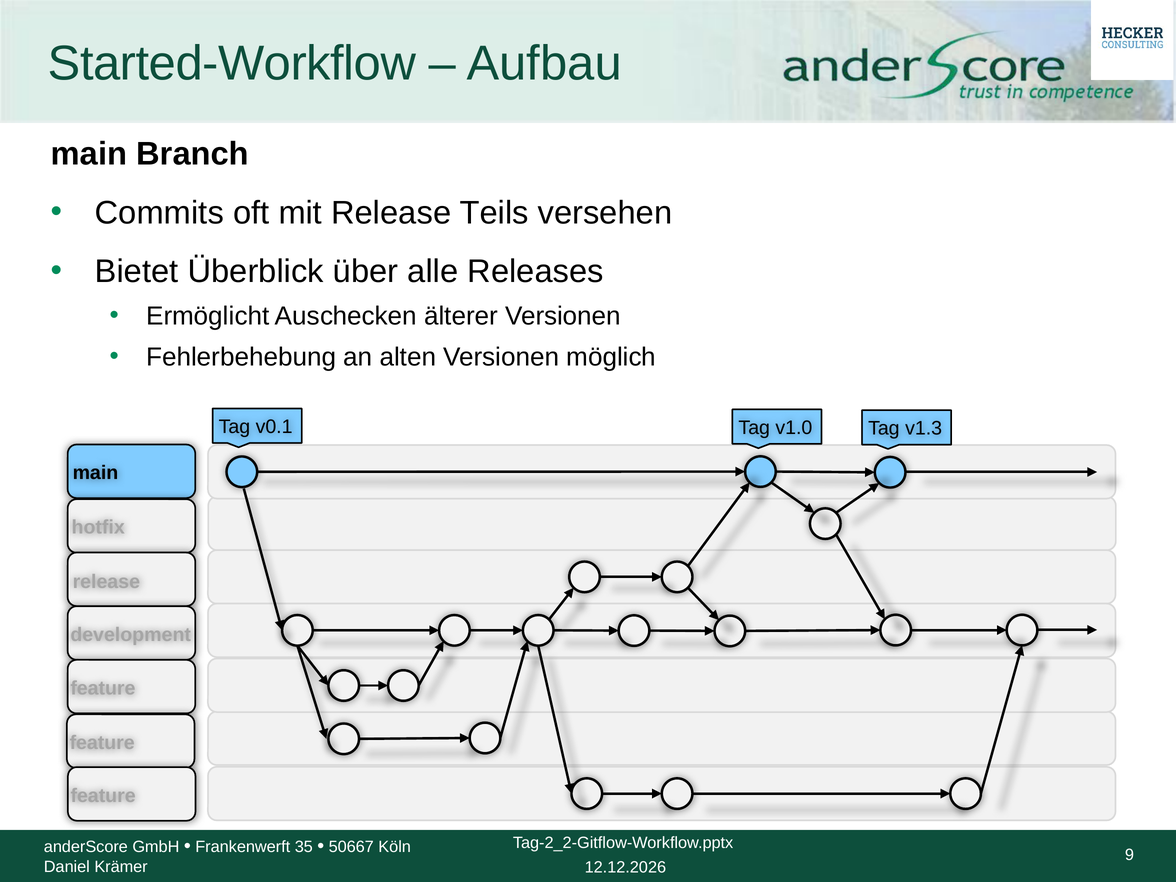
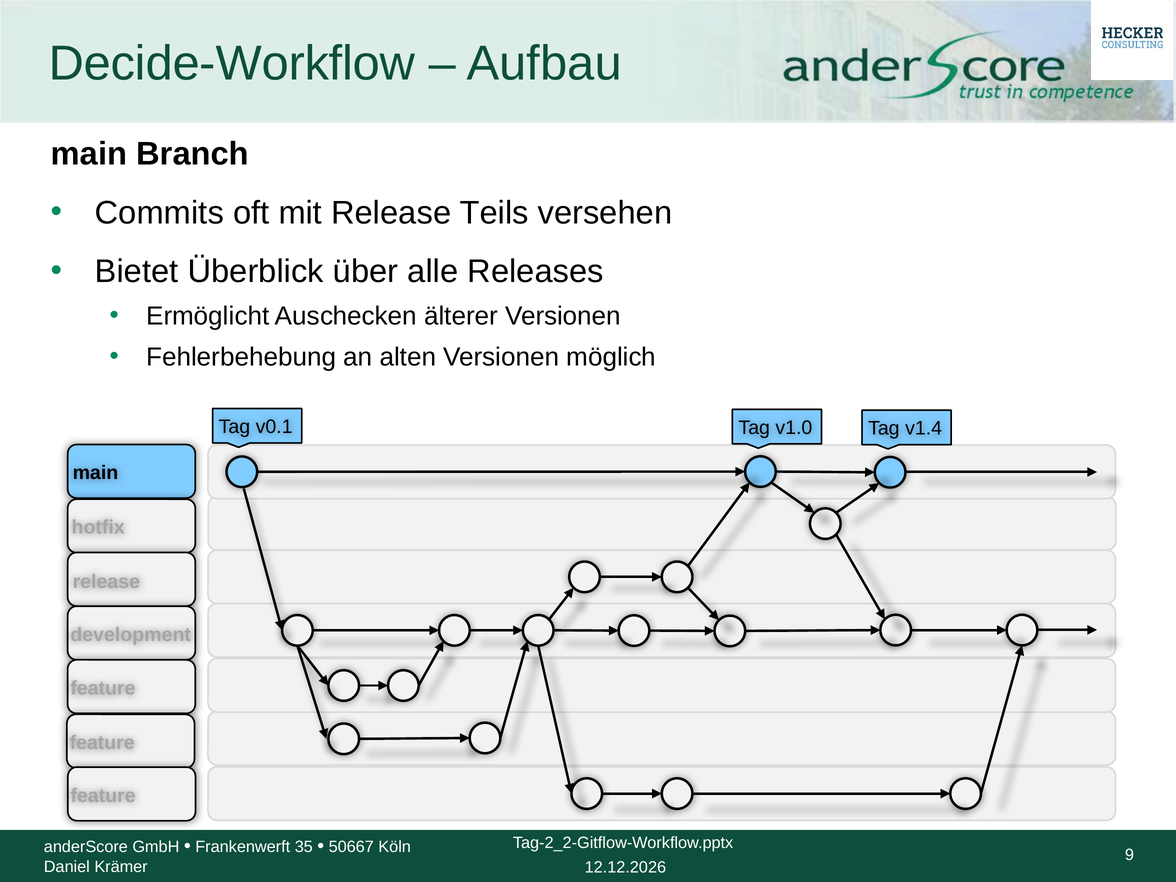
Started-Workflow: Started-Workflow -> Decide-Workflow
v1.3: v1.3 -> v1.4
